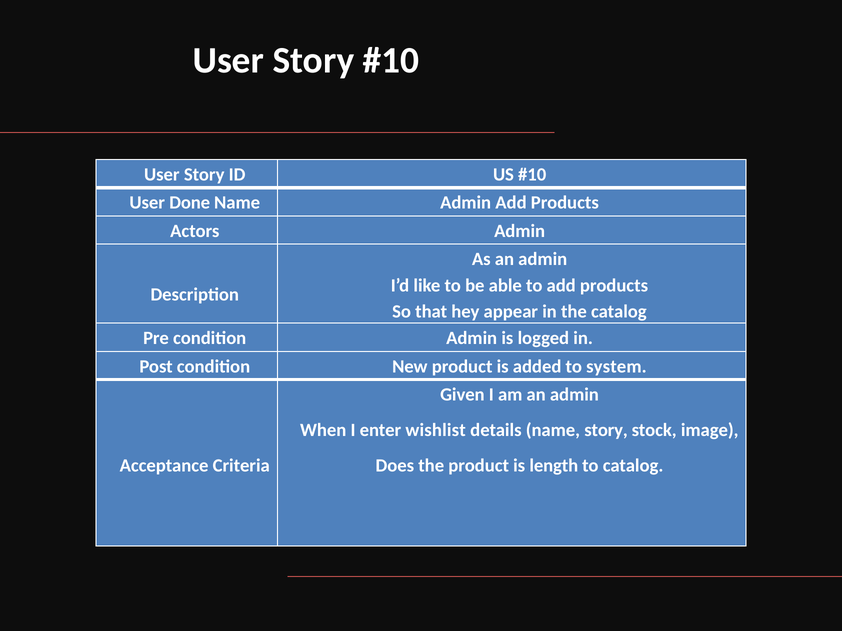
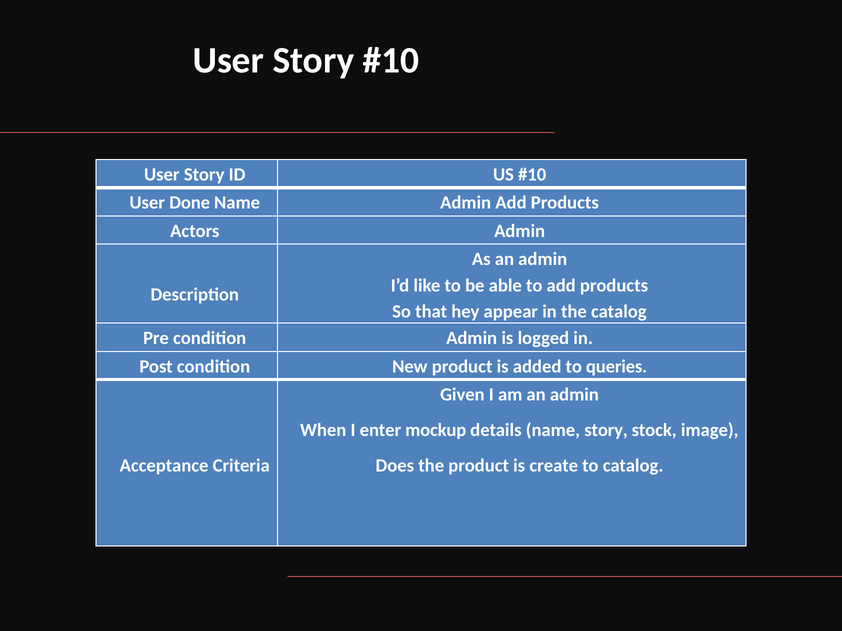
system: system -> queries
wishlist: wishlist -> mockup
length: length -> create
